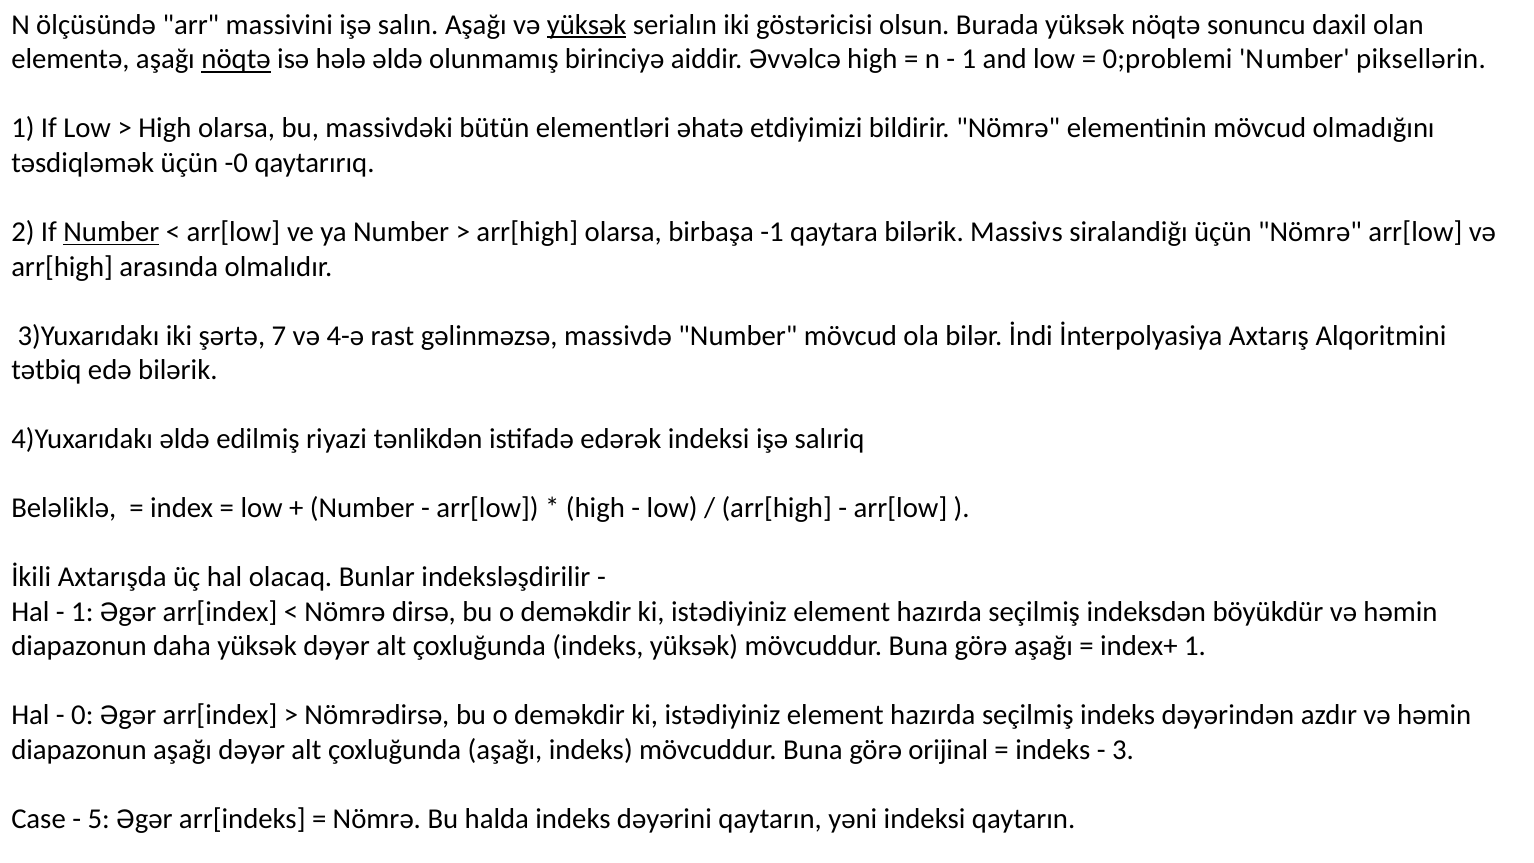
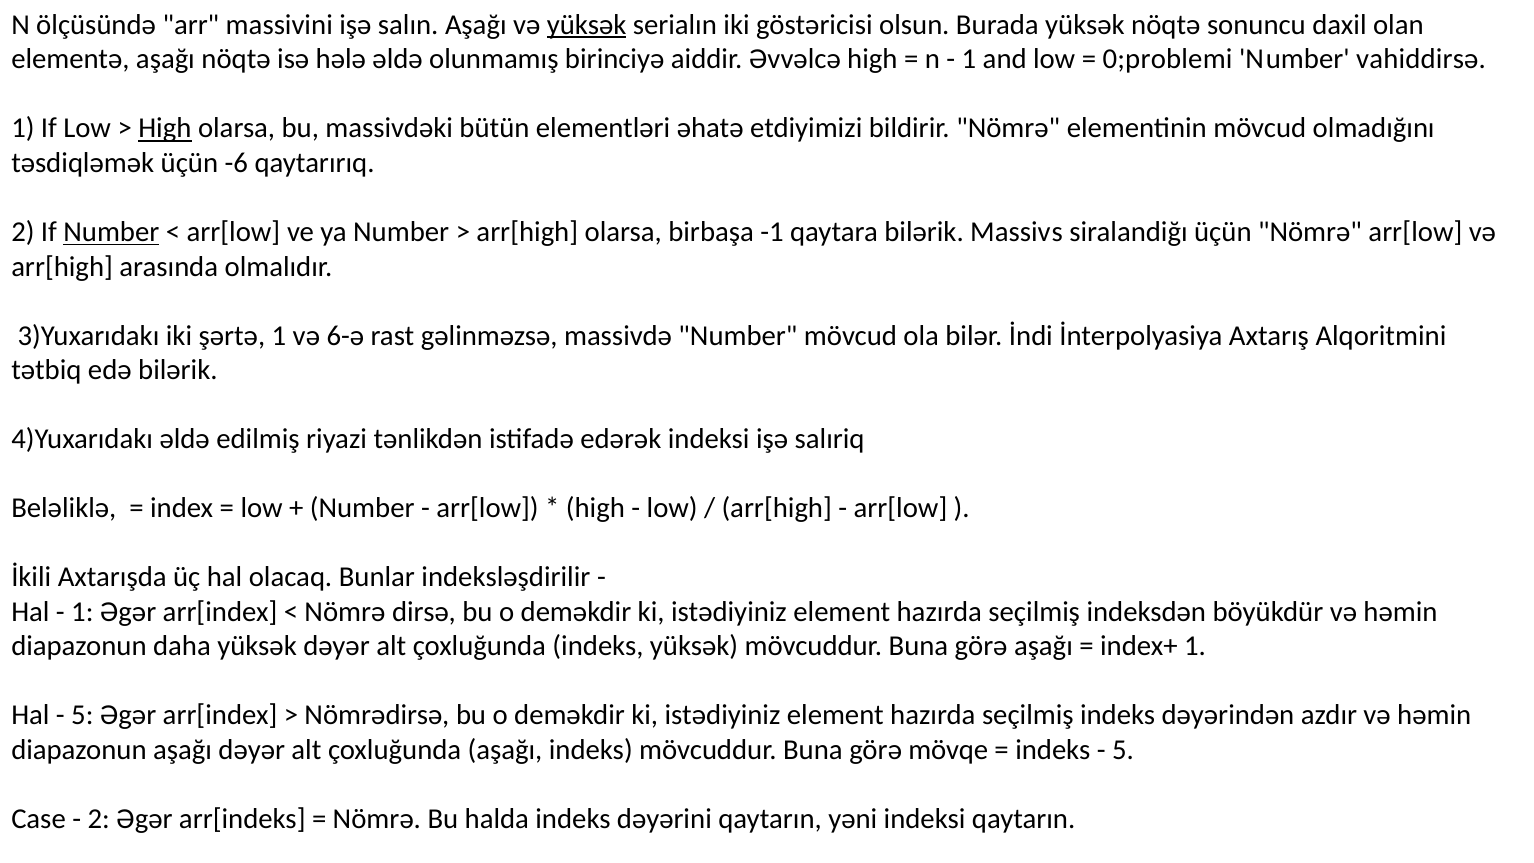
nöqtə at (236, 59) underline: present -> none
piksellərin: piksellərin -> vahiddirsə
High at (165, 128) underline: none -> present
-0: -0 -> -6
şərtə 7: 7 -> 1
4-ə: 4-ə -> 6-ə
0 at (82, 715): 0 -> 5
orijinal: orijinal -> mövqe
3 at (1123, 750): 3 -> 5
5 at (99, 819): 5 -> 2
